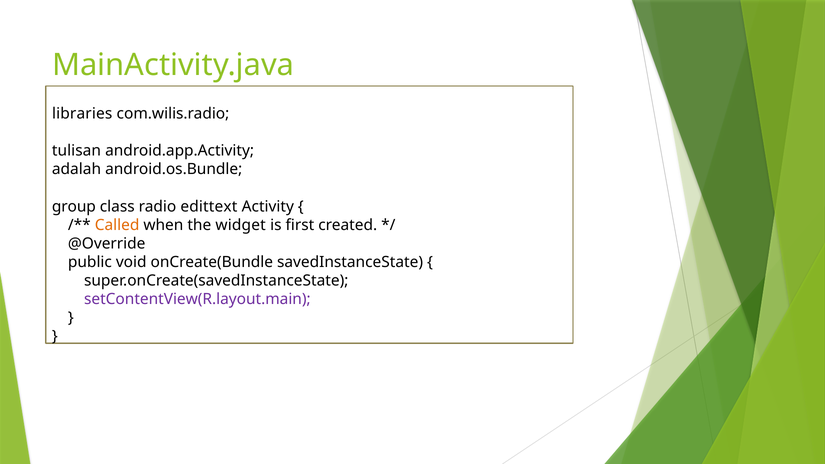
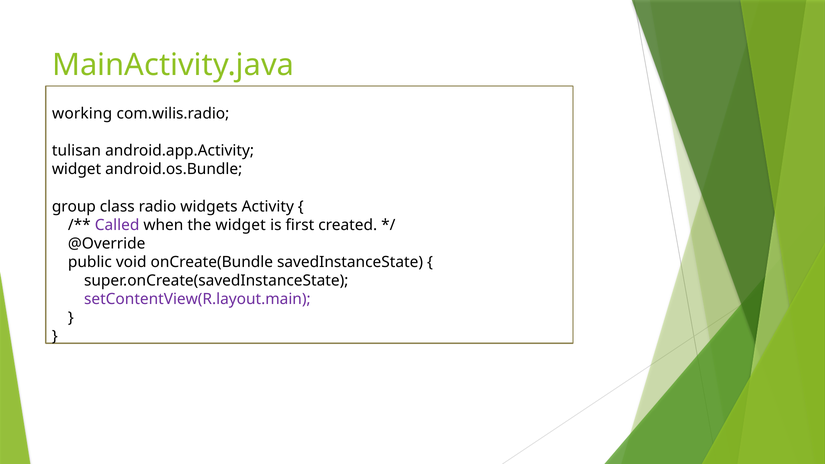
libraries: libraries -> working
adalah at (76, 169): adalah -> widget
edittext: edittext -> widgets
Called colour: orange -> purple
